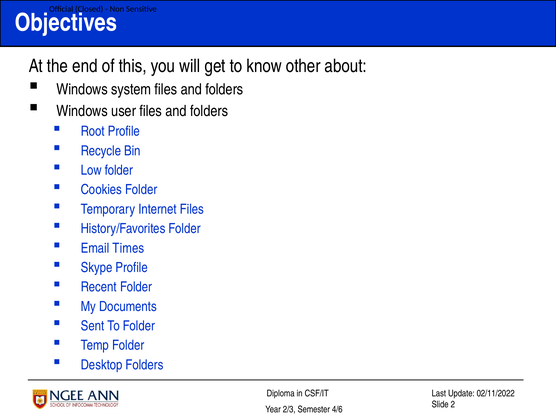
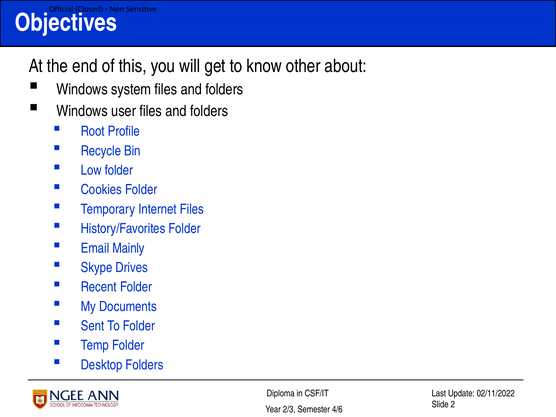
Times: Times -> Mainly
Skype Profile: Profile -> Drives
